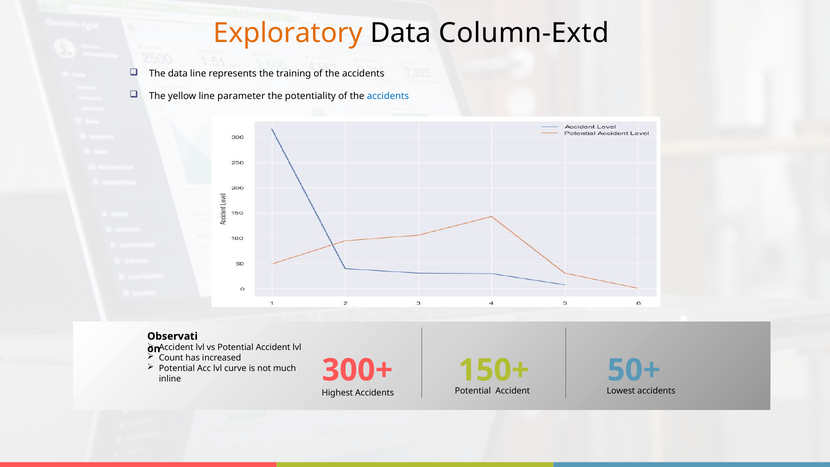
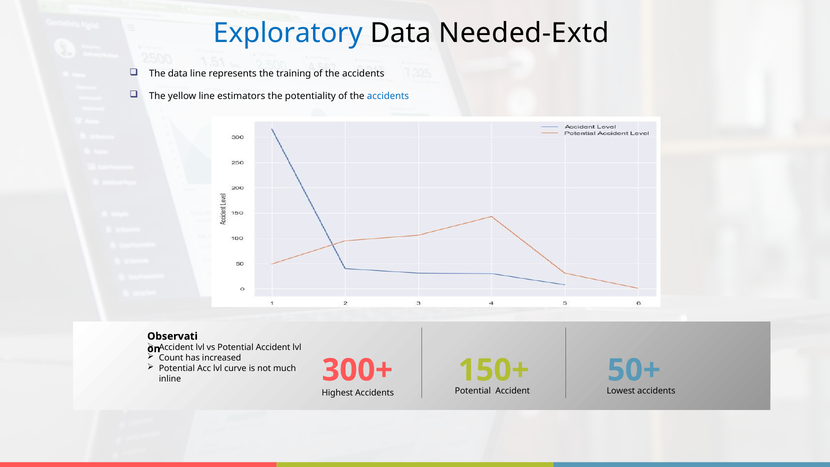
Exploratory colour: orange -> blue
Column-Extd: Column-Extd -> Needed-Extd
parameter: parameter -> estimators
